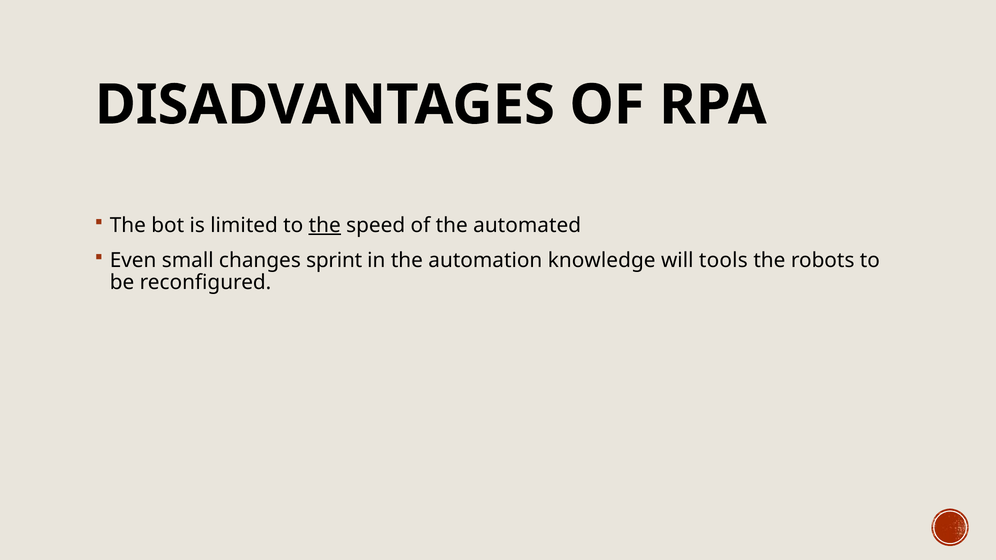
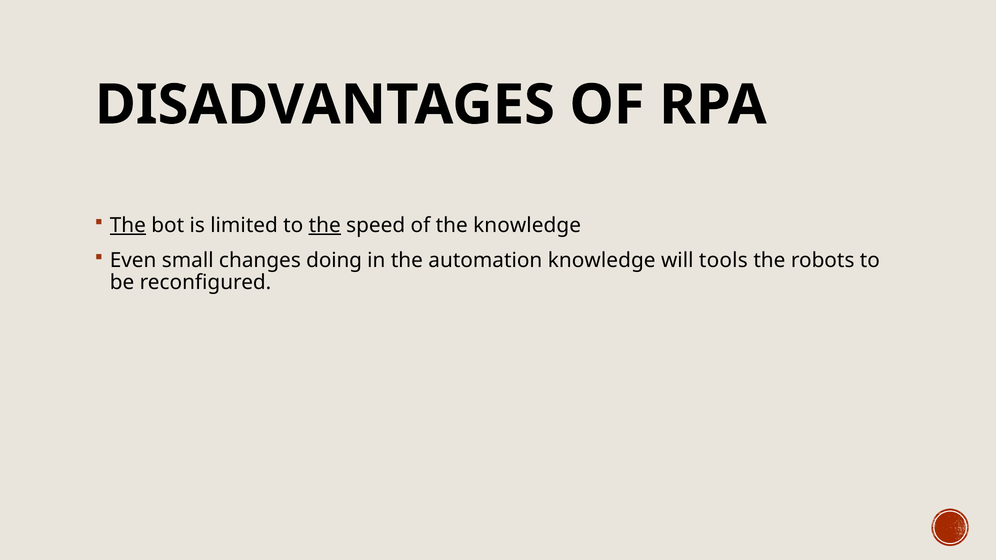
The at (128, 225) underline: none -> present
the automated: automated -> knowledge
sprint: sprint -> doing
